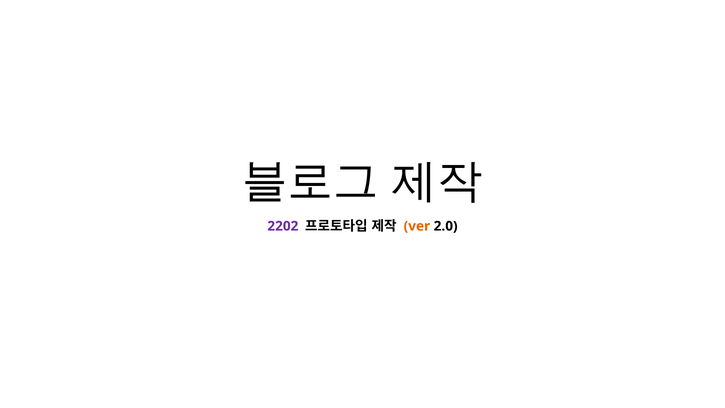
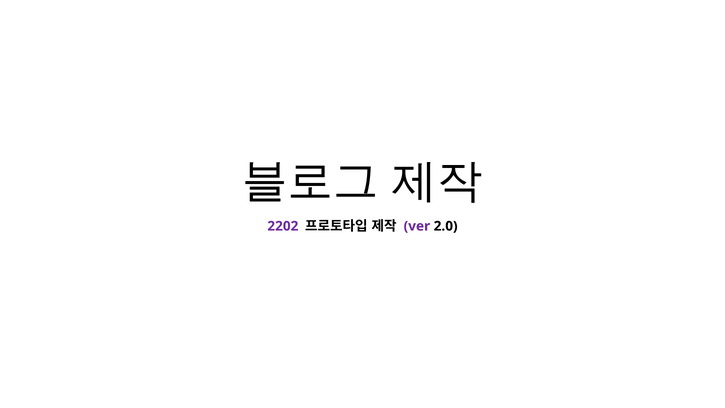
ver colour: orange -> purple
